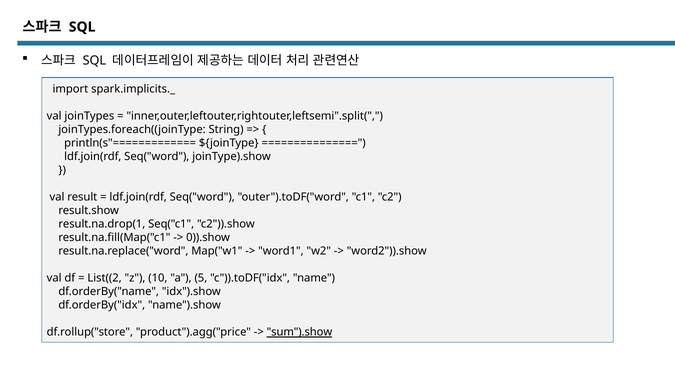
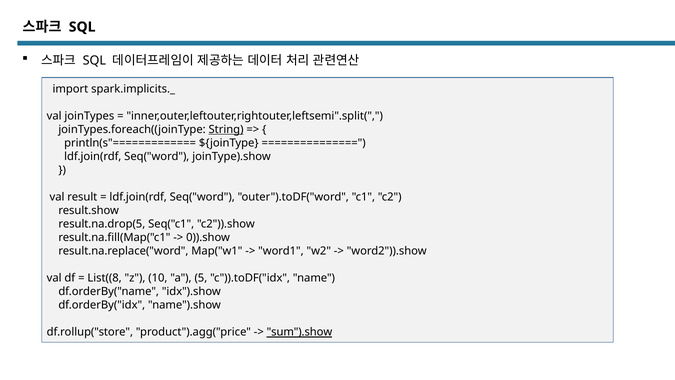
String underline: none -> present
result.na.drop(1: result.na.drop(1 -> result.na.drop(5
List((2: List((2 -> List((8
